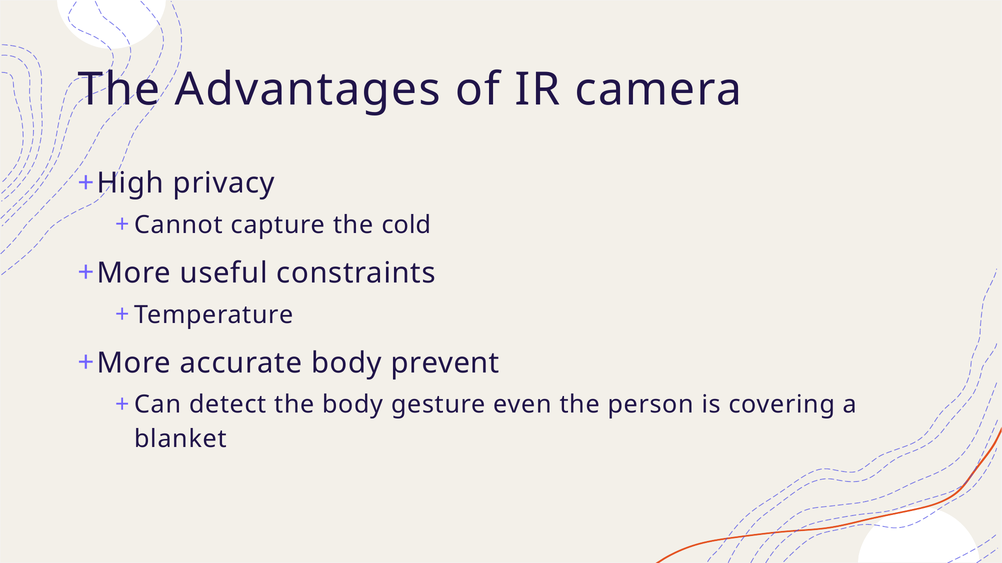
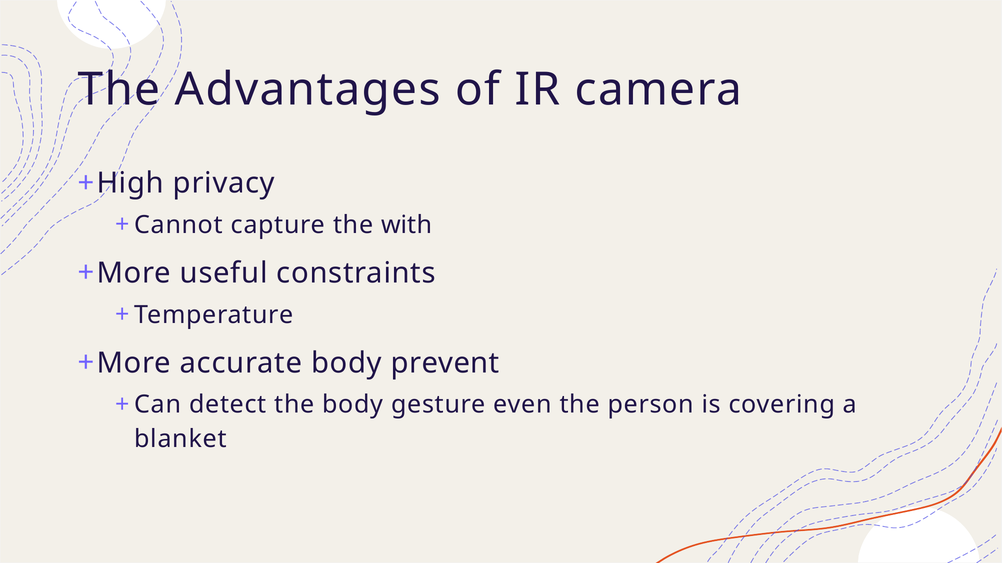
cold: cold -> with
